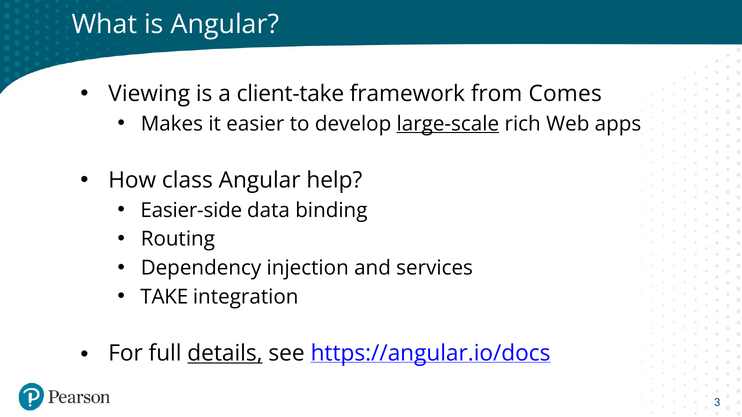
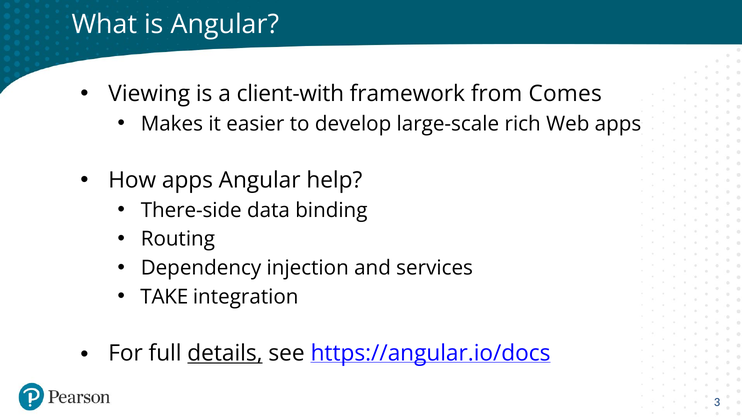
client-take: client-take -> client-with
large-scale underline: present -> none
How class: class -> apps
Easier-side: Easier-side -> There-side
